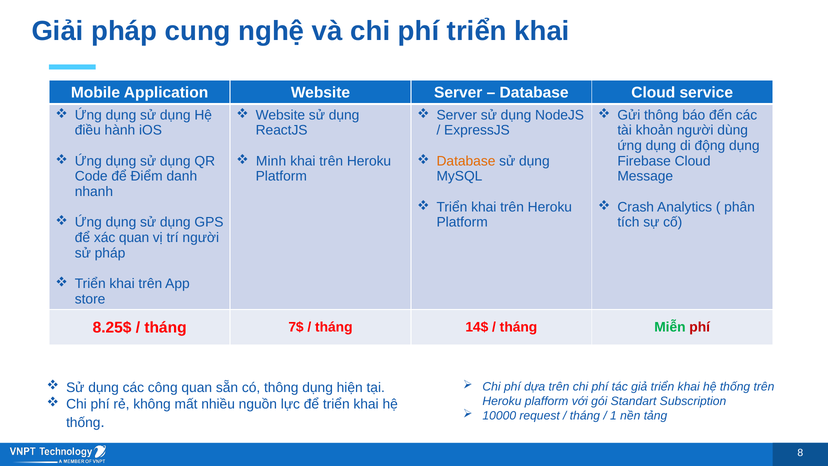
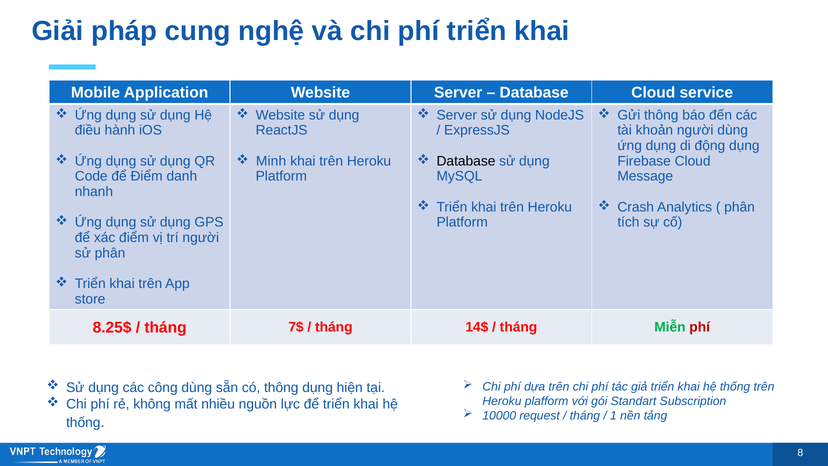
Database at (466, 161) colour: orange -> black
xác quan: quan -> điểm
sử pháp: pháp -> phân
công quan: quan -> dùng
